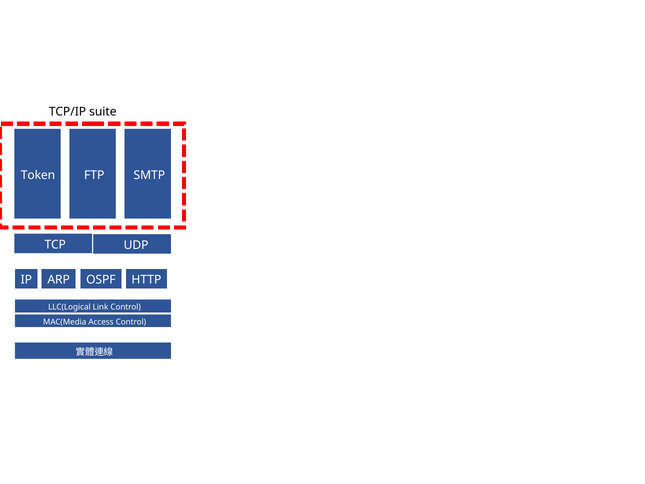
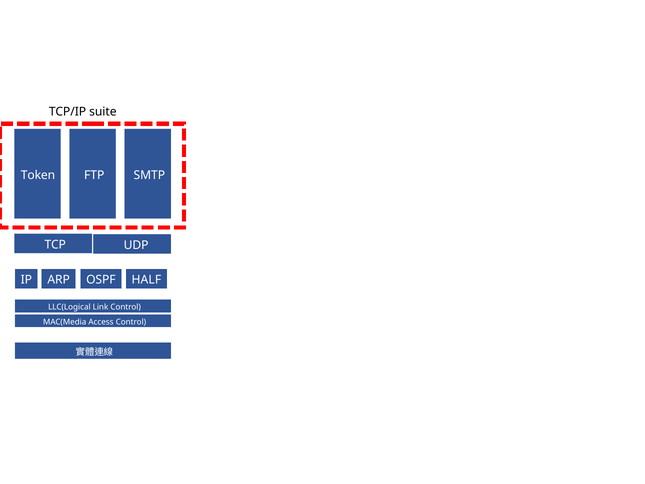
HTTP: HTTP -> HALF
